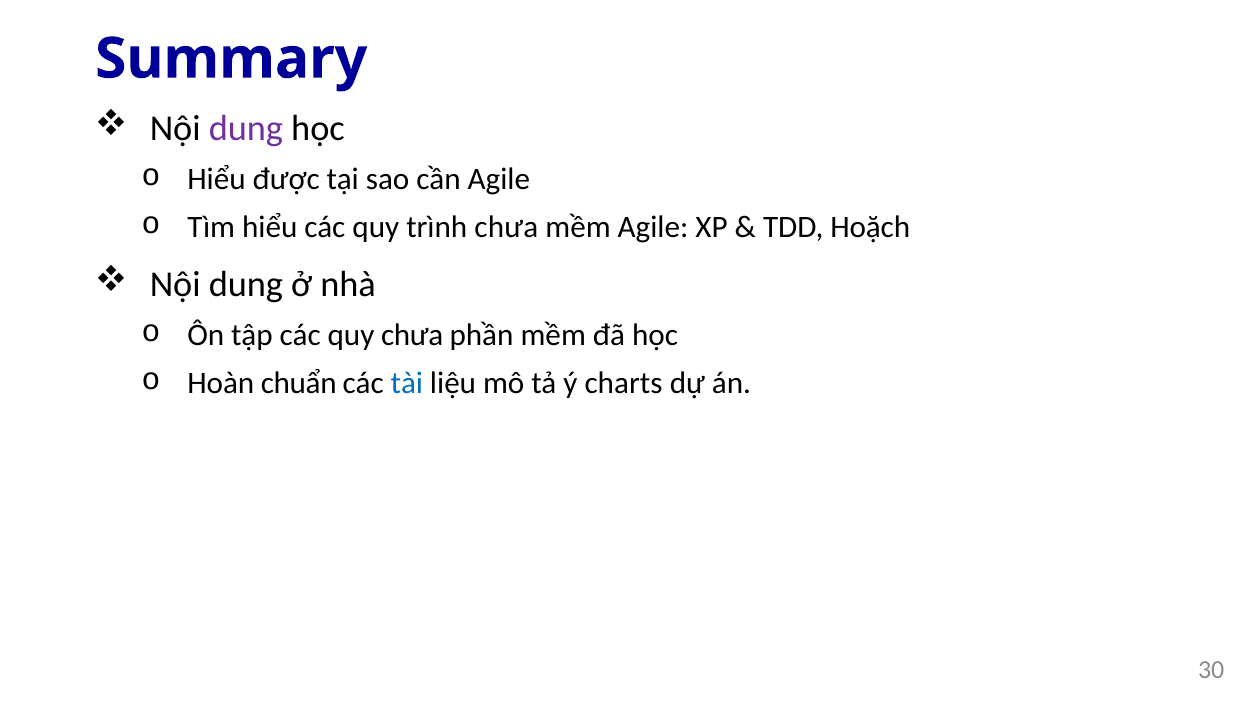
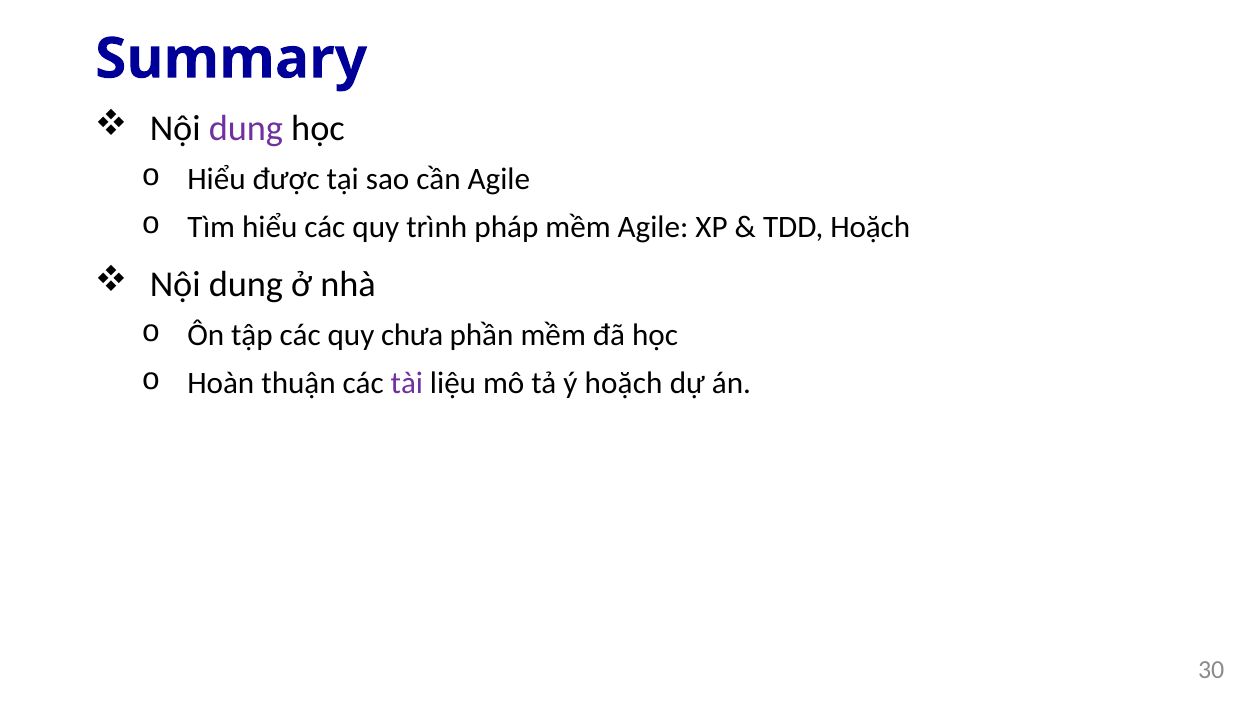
trình chưa: chưa -> pháp
chuẩn: chuẩn -> thuận
tài colour: blue -> purple
ý charts: charts -> hoặch
